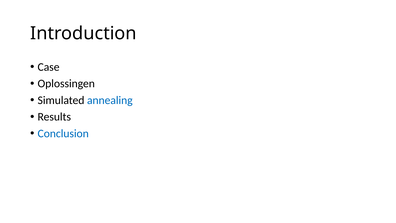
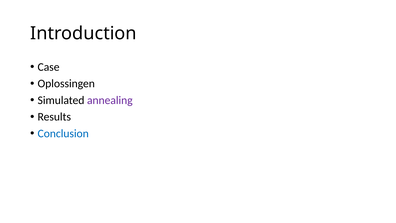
annealing colour: blue -> purple
